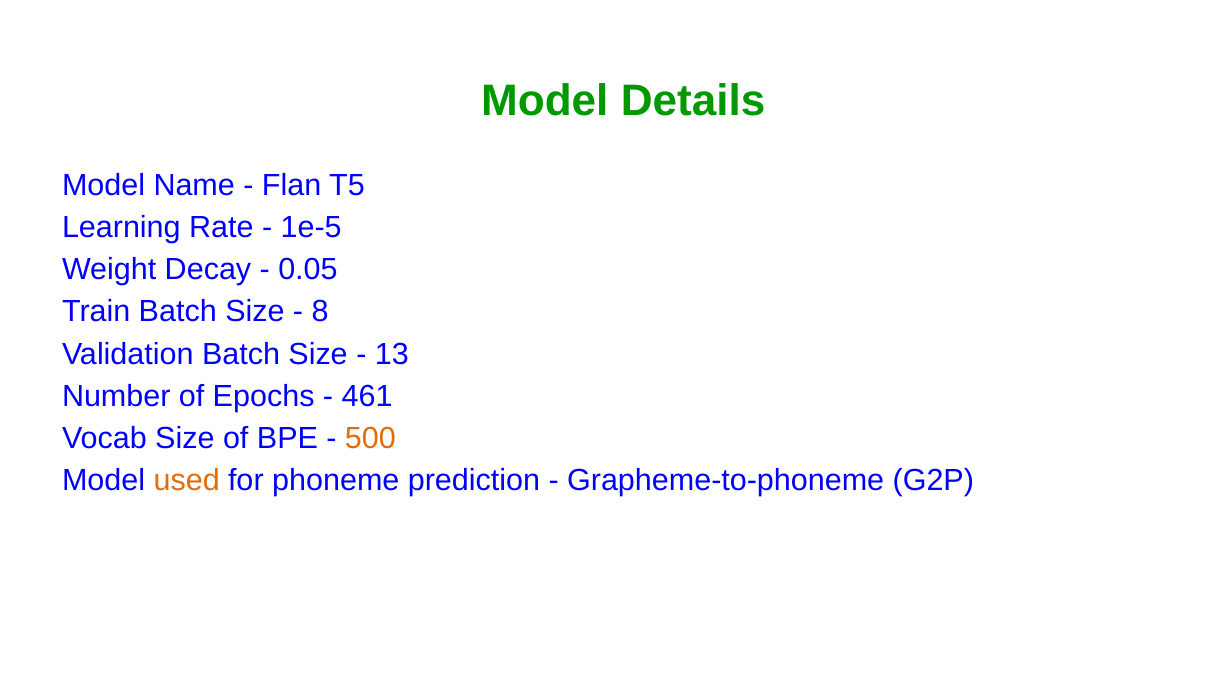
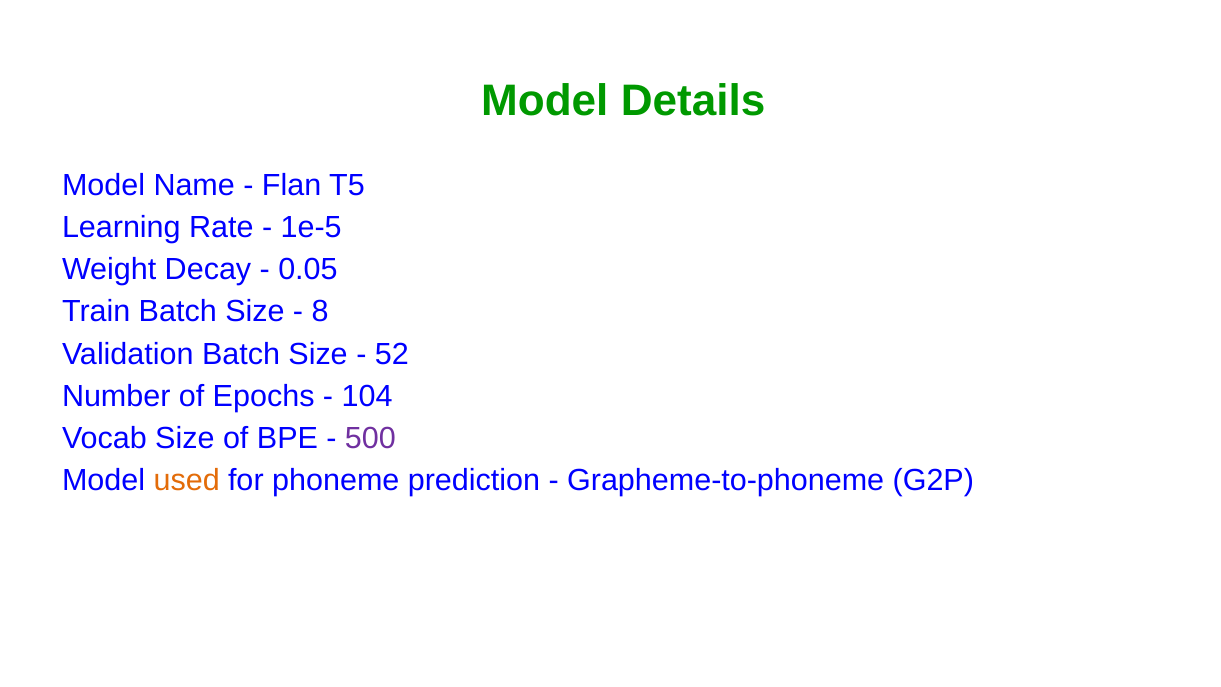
13: 13 -> 52
461: 461 -> 104
500 colour: orange -> purple
